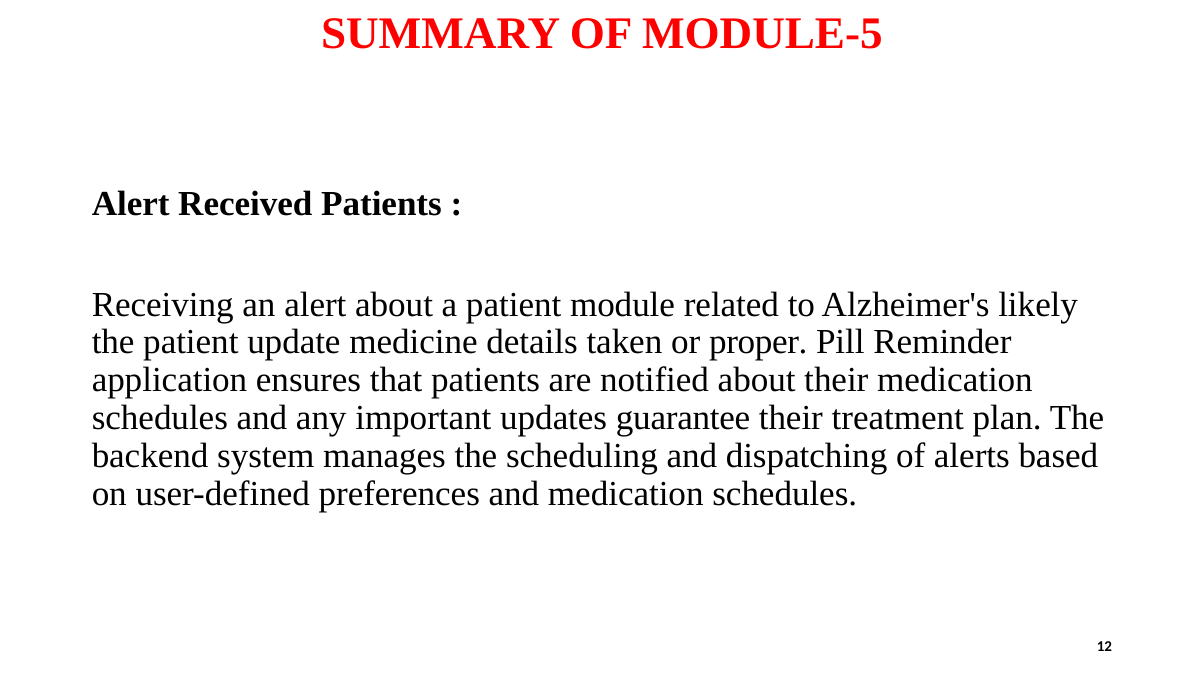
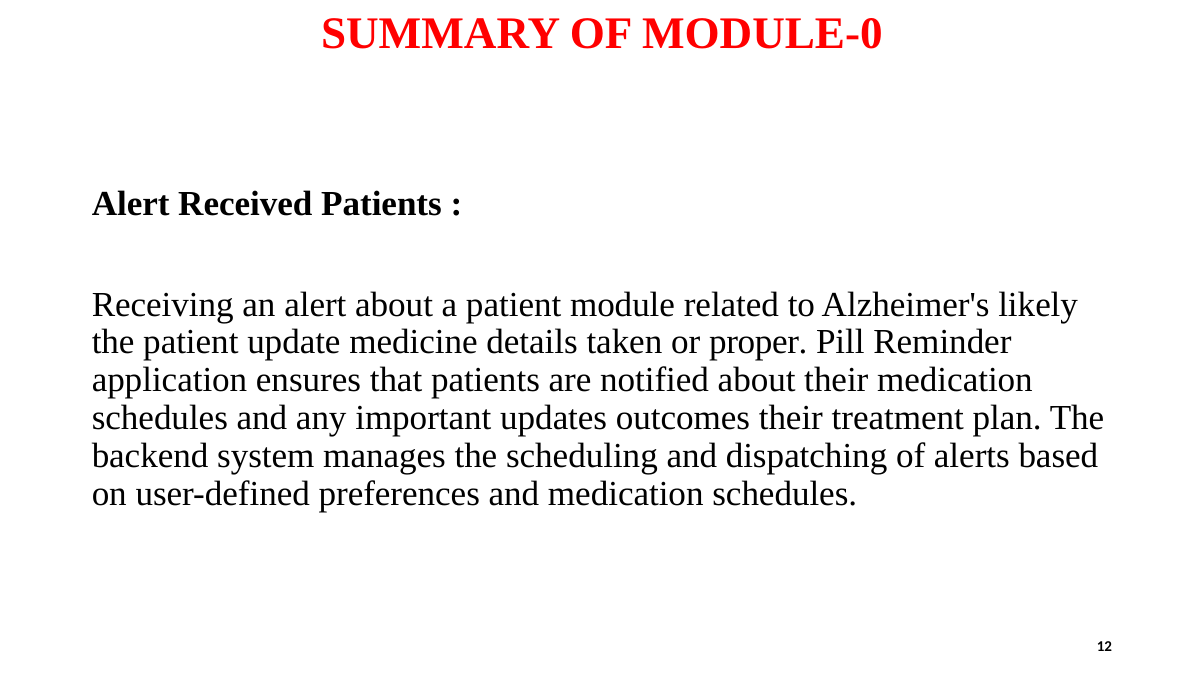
MODULE-5: MODULE-5 -> MODULE-0
guarantee: guarantee -> outcomes
